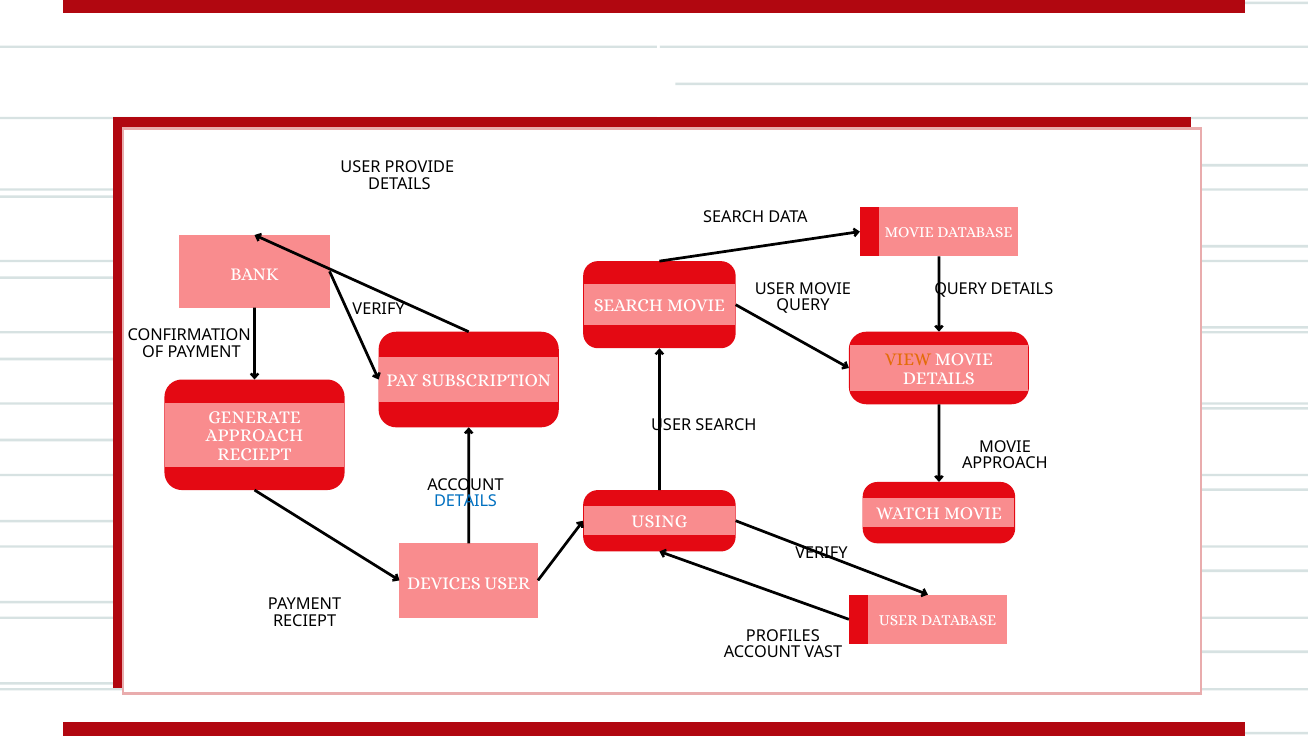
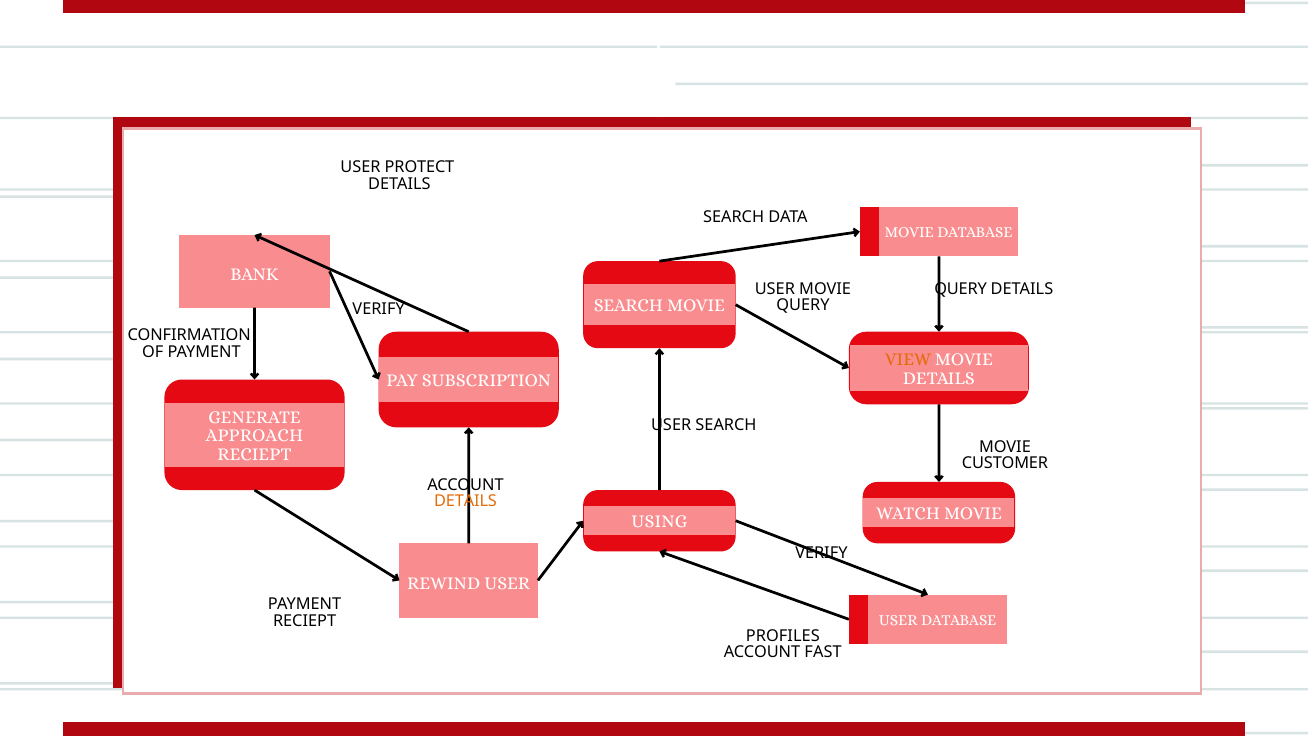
PROVIDE: PROVIDE -> PROTECT
APPROACH at (1005, 463): APPROACH -> CUSTOMER
DETAILS at (466, 501) colour: blue -> orange
DEVICES: DEVICES -> REWIND
VAST: VAST -> FAST
